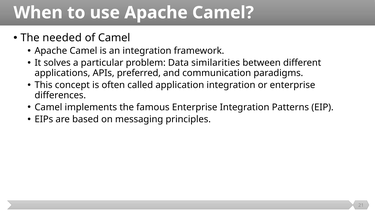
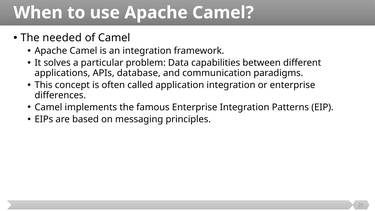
similarities: similarities -> capabilities
preferred: preferred -> database
